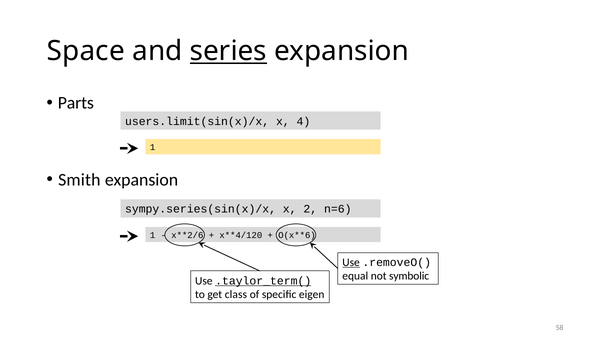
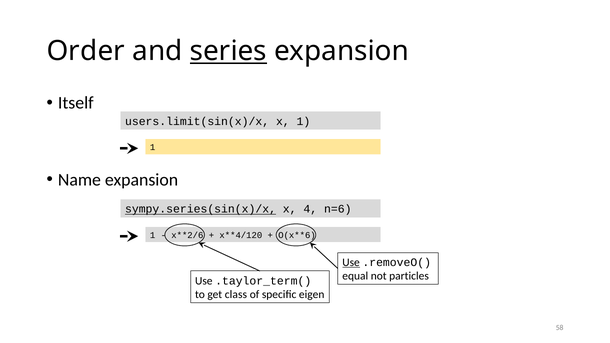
Space: Space -> Order
Parts: Parts -> Itself
x 4: 4 -> 1
Smith: Smith -> Name
sympy.series(sin(x)/x underline: none -> present
2: 2 -> 4
symbolic: symbolic -> particles
.taylor_term( underline: present -> none
